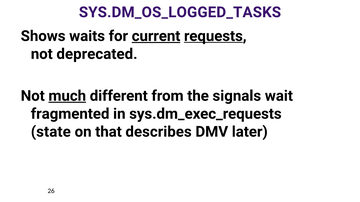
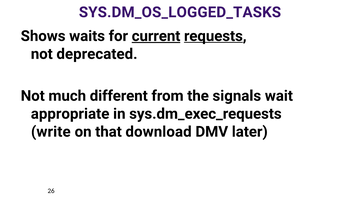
much underline: present -> none
fragmented: fragmented -> appropriate
state: state -> write
describes: describes -> download
